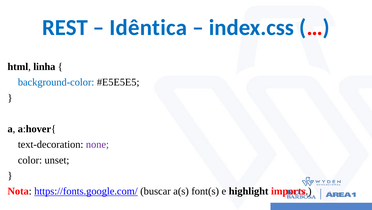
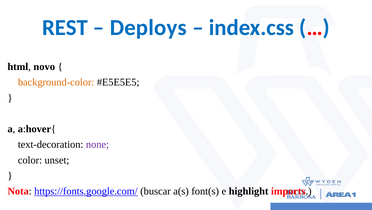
Idêntica: Idêntica -> Deploys
linha: linha -> novo
background-color colour: blue -> orange
